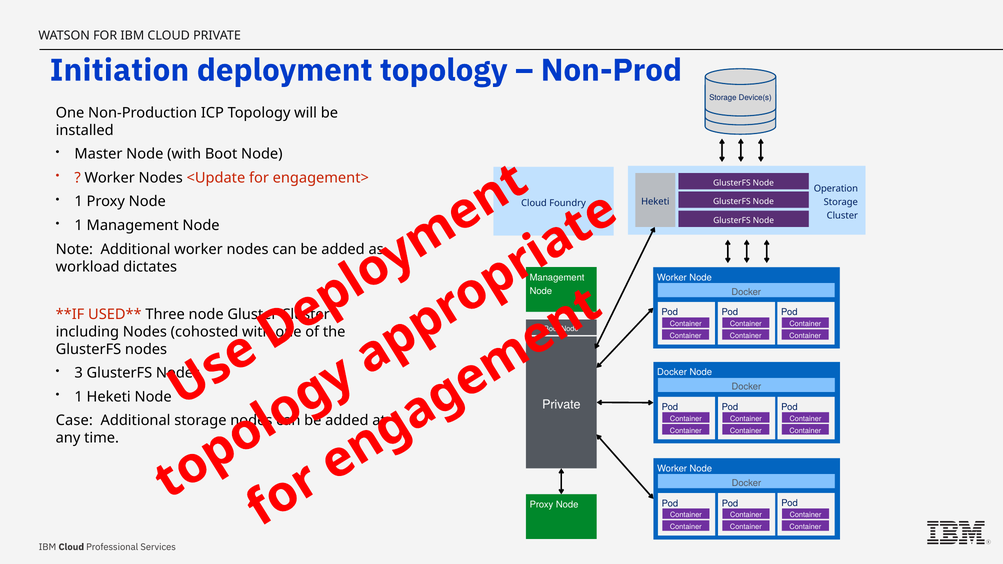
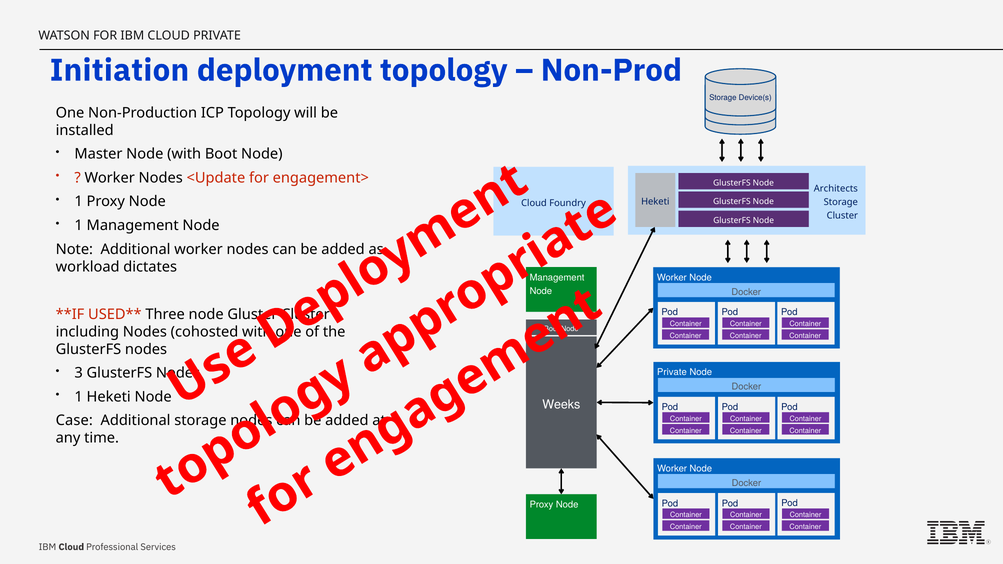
Operation: Operation -> Architects
Docker at (672, 372): Docker -> Private
Private at (561, 405): Private -> Weeks
